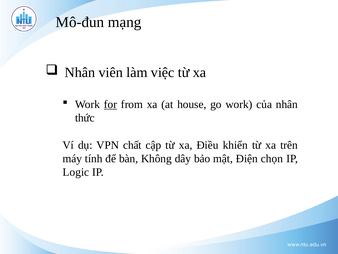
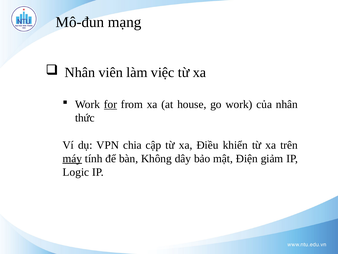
chất: chất -> chia
máy underline: none -> present
chọn: chọn -> giảm
